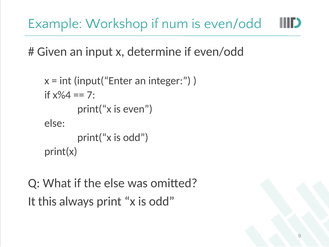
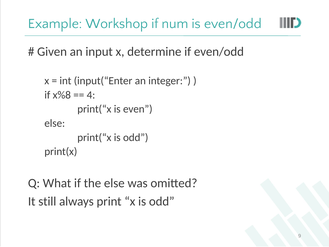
x%4: x%4 -> x%8
7: 7 -> 4
this: this -> still
